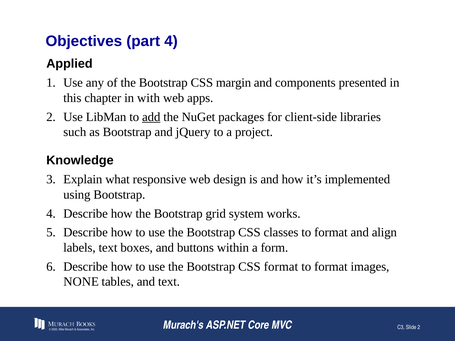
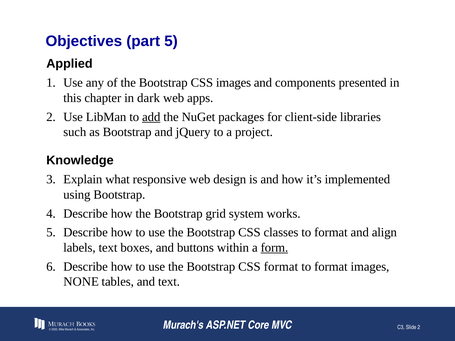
part 4: 4 -> 5
CSS margin: margin -> images
with: with -> dark
form underline: none -> present
